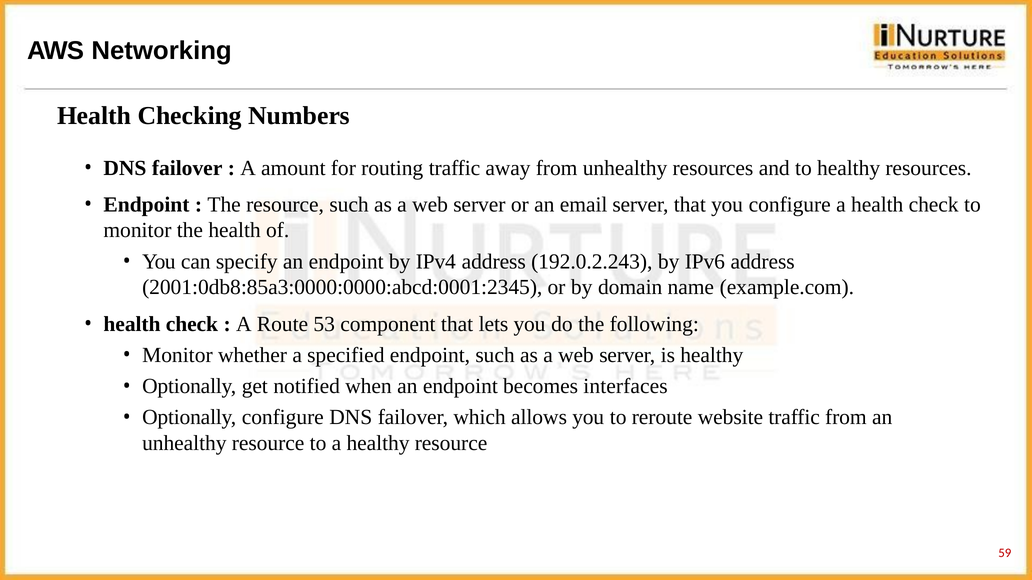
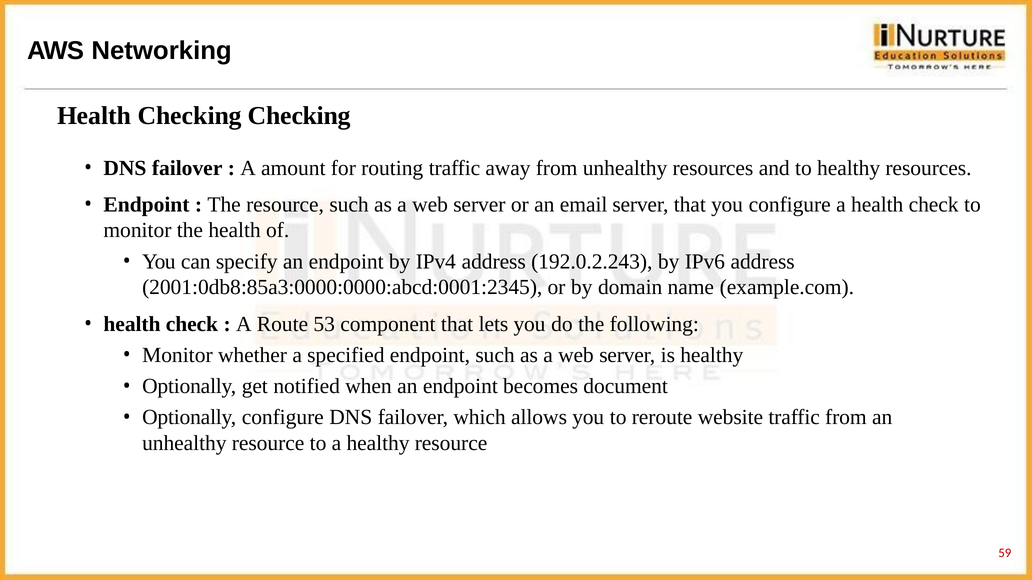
Checking Numbers: Numbers -> Checking
interfaces: interfaces -> document
